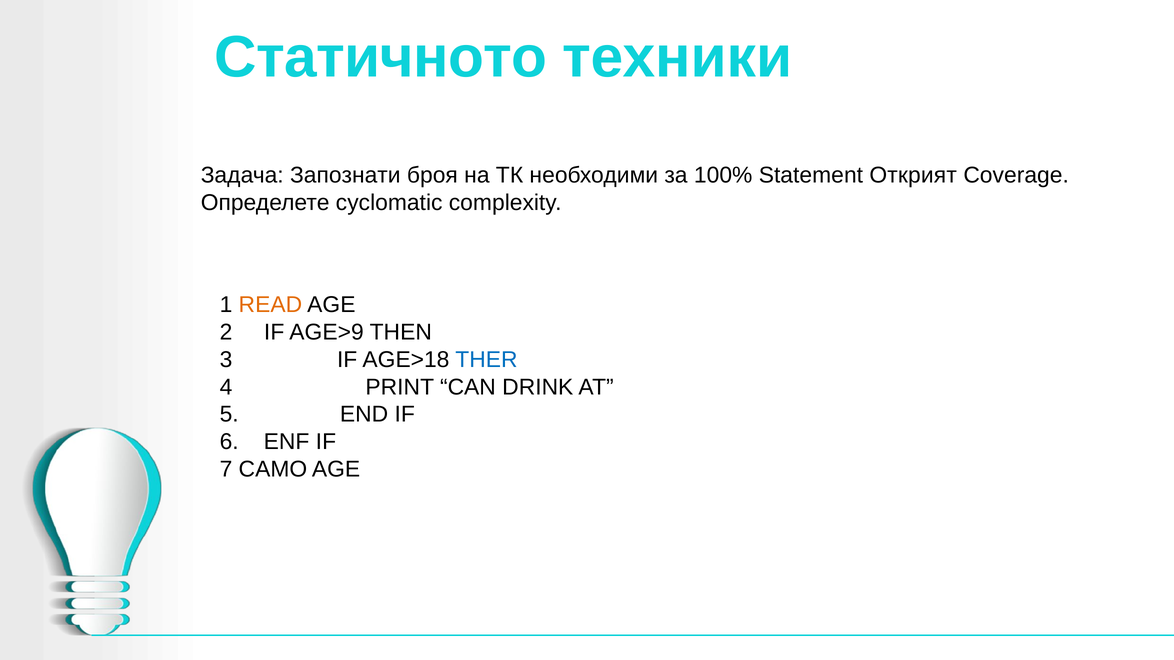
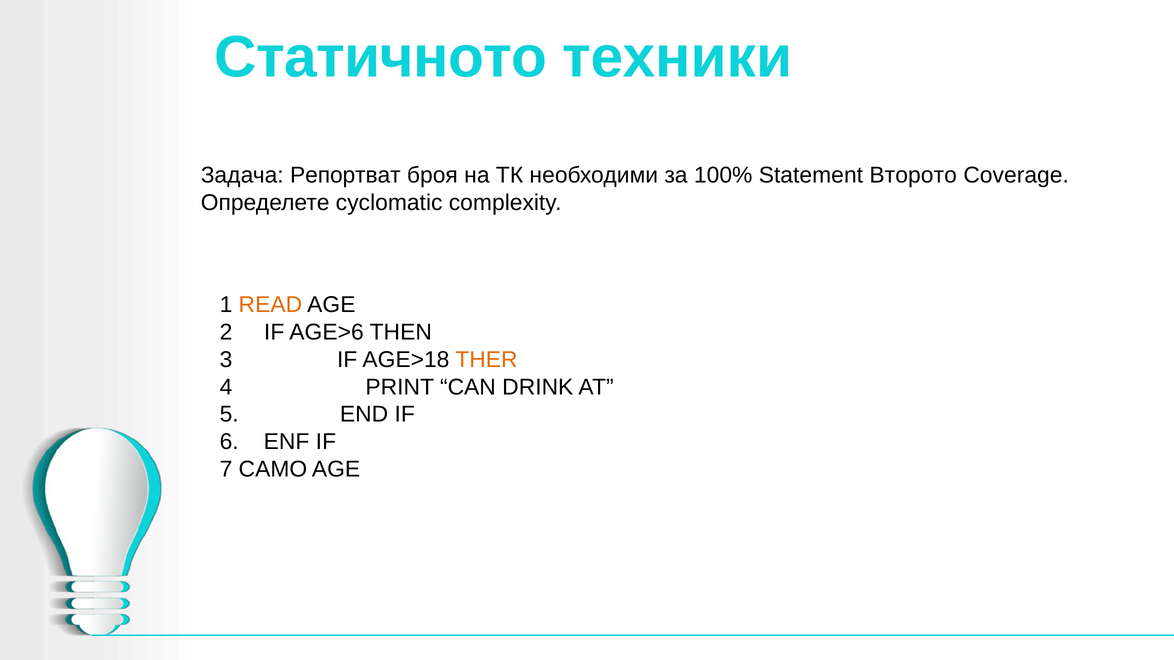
Запознати: Запознати -> Репортват
Открият: Открият -> Второто
AGE>9: AGE>9 -> AGE>6
THER colour: blue -> orange
